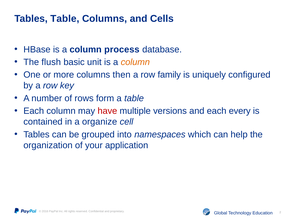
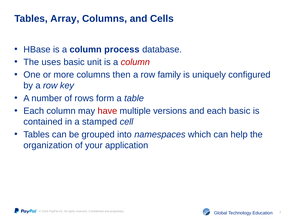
Tables Table: Table -> Array
flush: flush -> uses
column at (135, 62) colour: orange -> red
each every: every -> basic
organize: organize -> stamped
